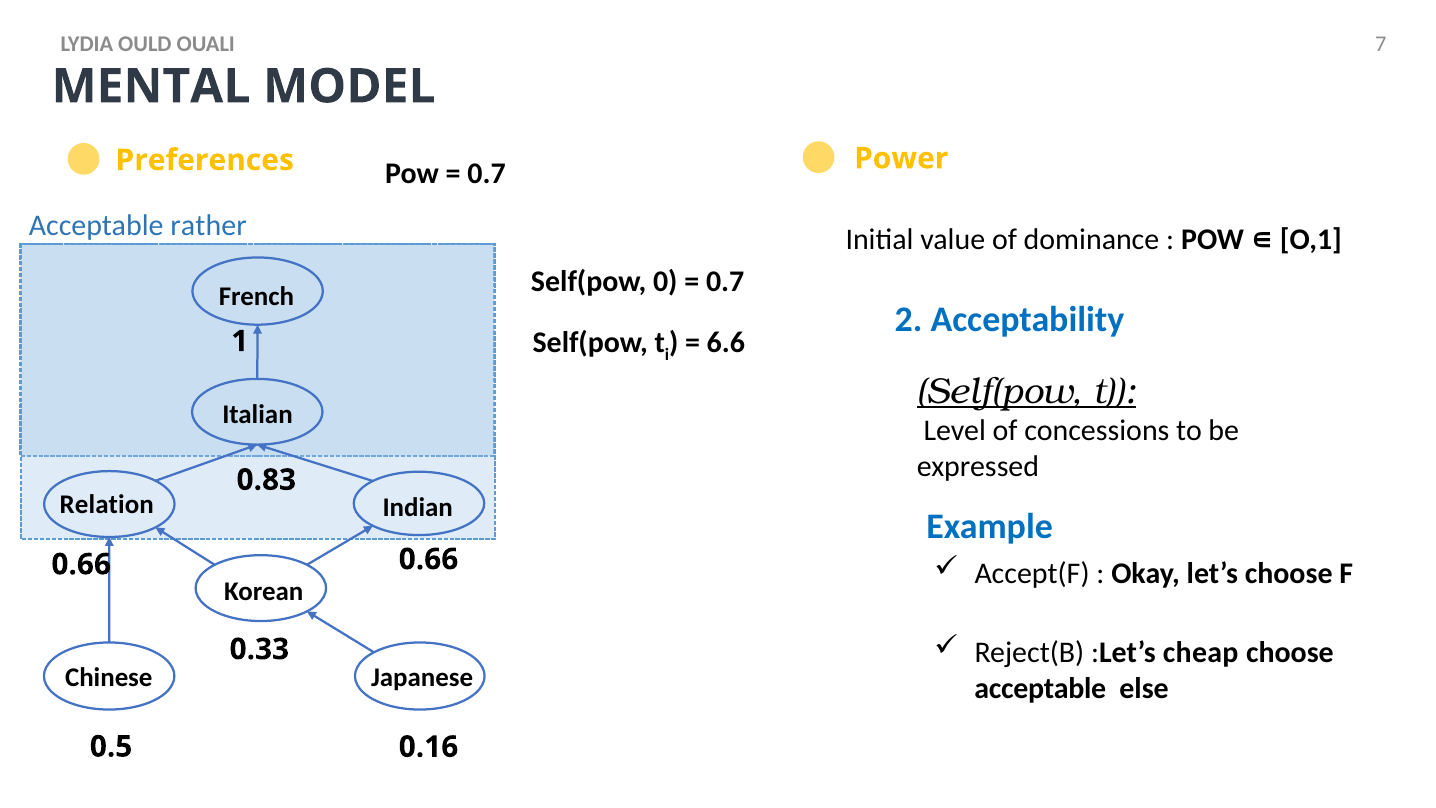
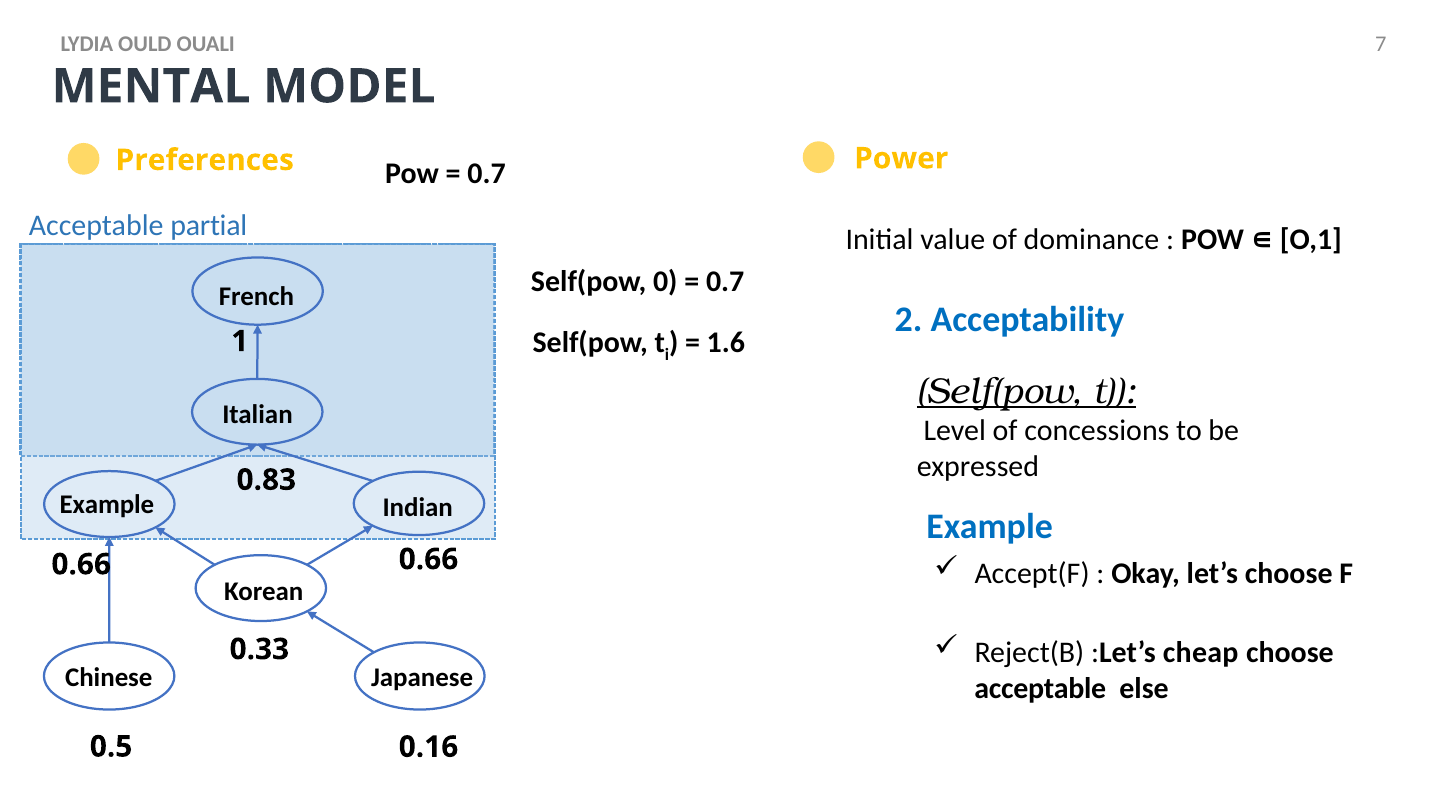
rather: rather -> partial
6.6: 6.6 -> 1.6
Relation at (107, 505): Relation -> Example
